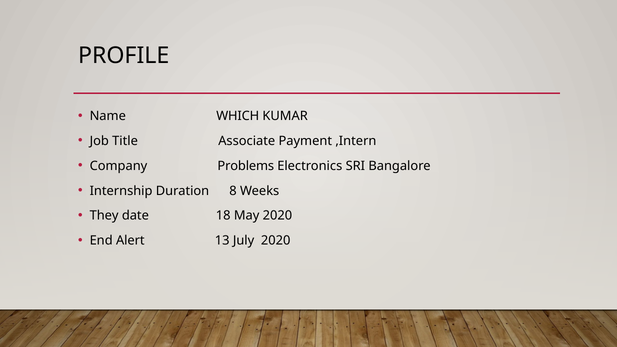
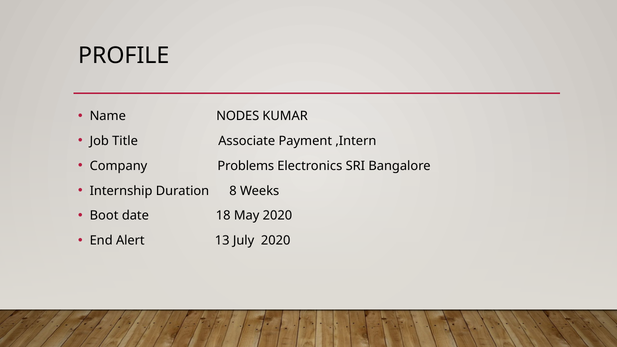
WHICH: WHICH -> NODES
They: They -> Boot
